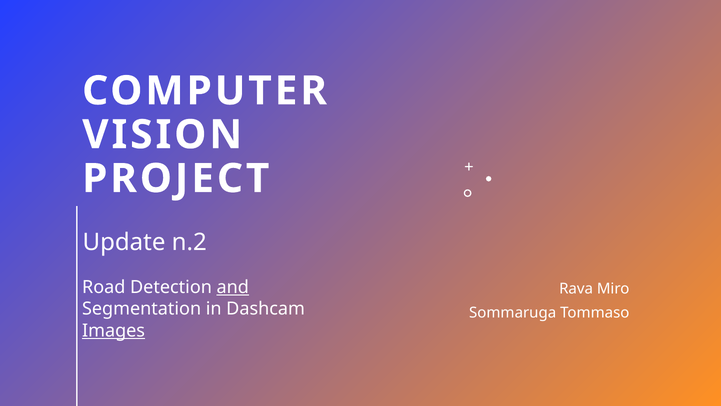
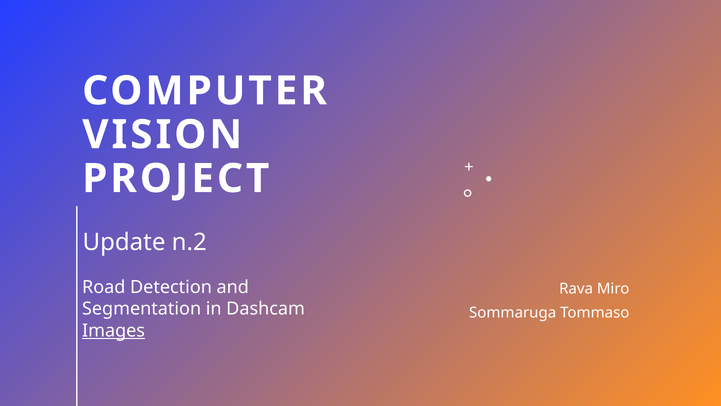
and underline: present -> none
